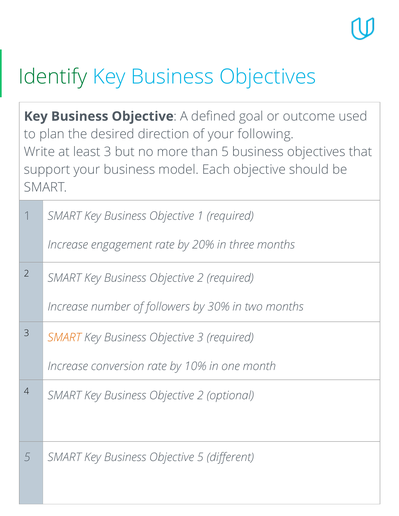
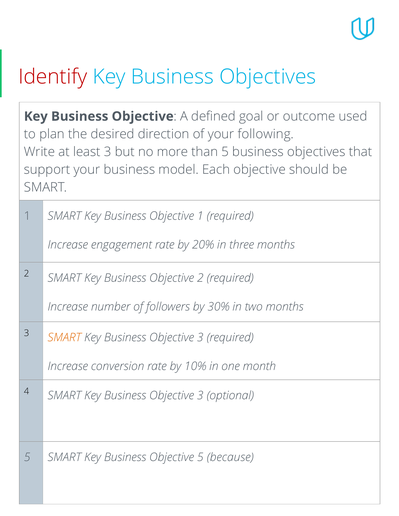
Identify colour: green -> red
2 at (200, 396): 2 -> 3
different: different -> because
